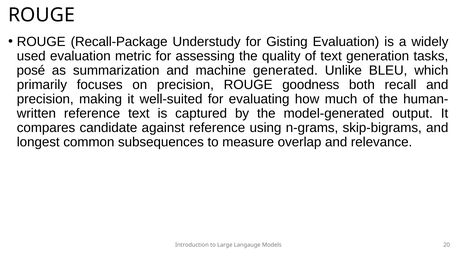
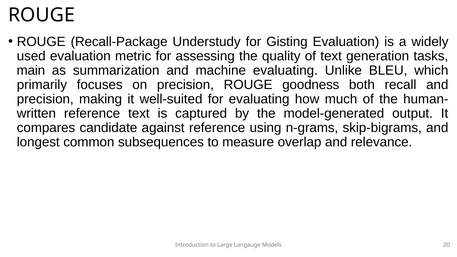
posé: posé -> main
machine generated: generated -> evaluating
